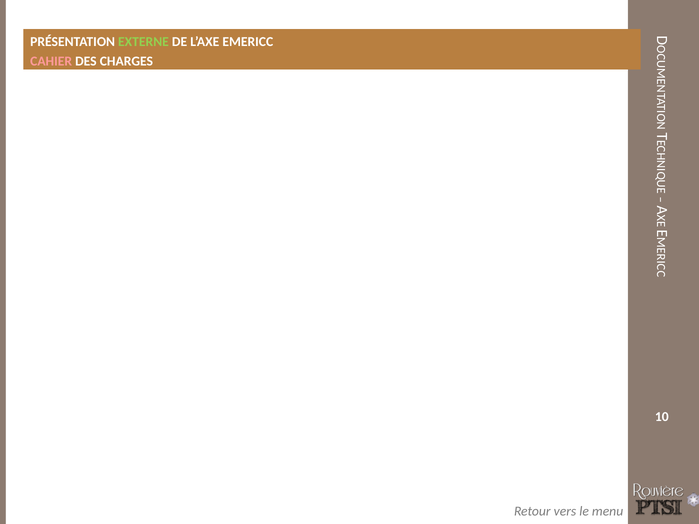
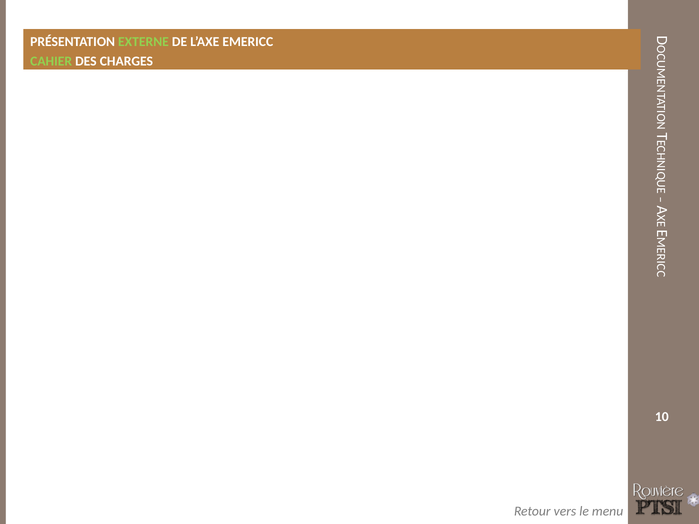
CAHIER colour: pink -> light green
